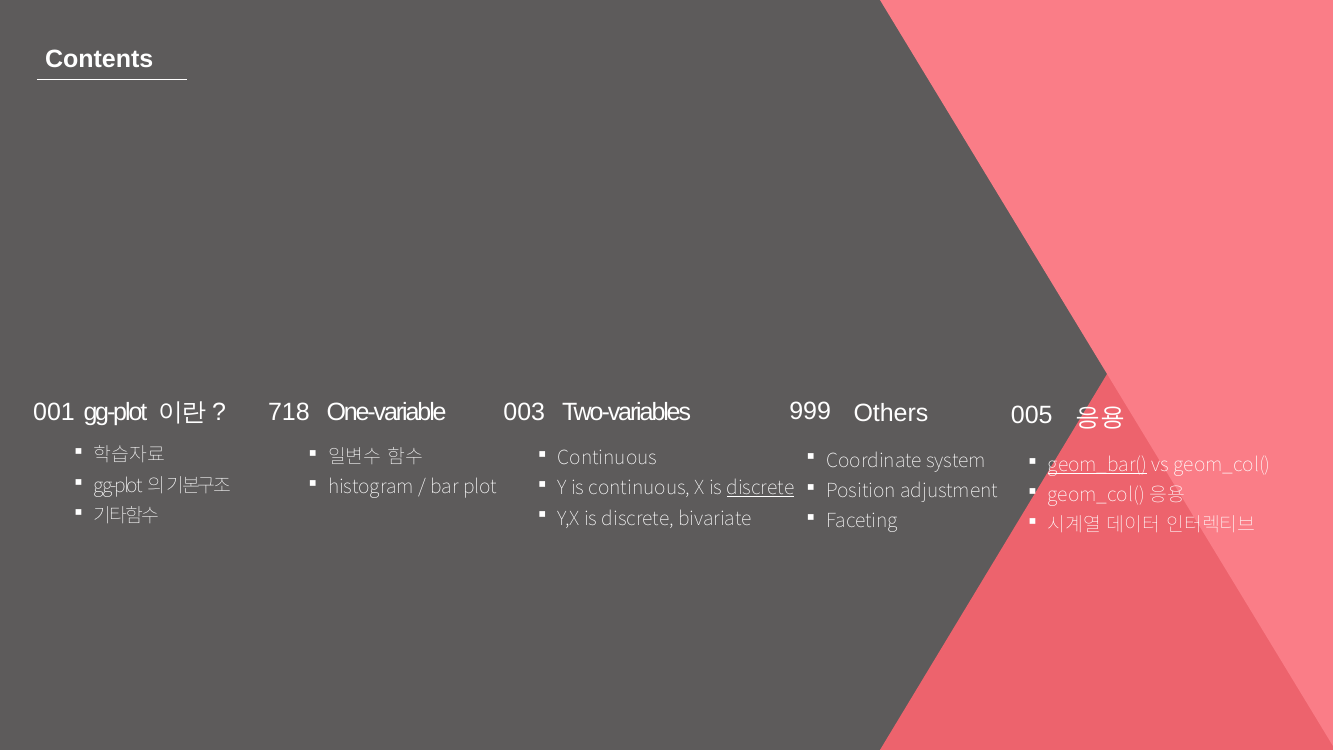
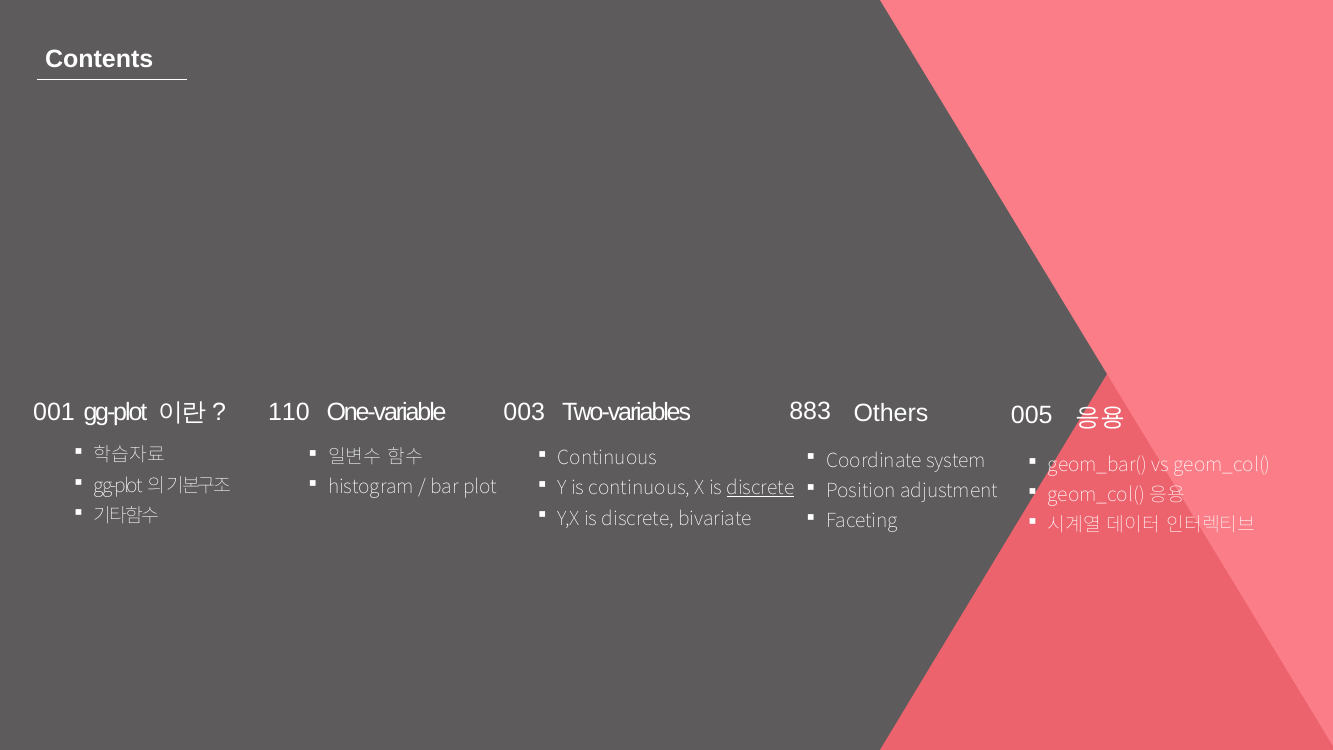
718: 718 -> 110
999: 999 -> 883
geom_bar( underline: present -> none
